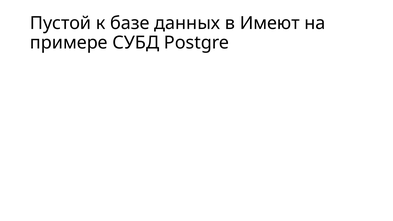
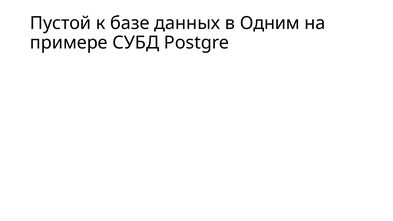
Имеют: Имеют -> Одним
